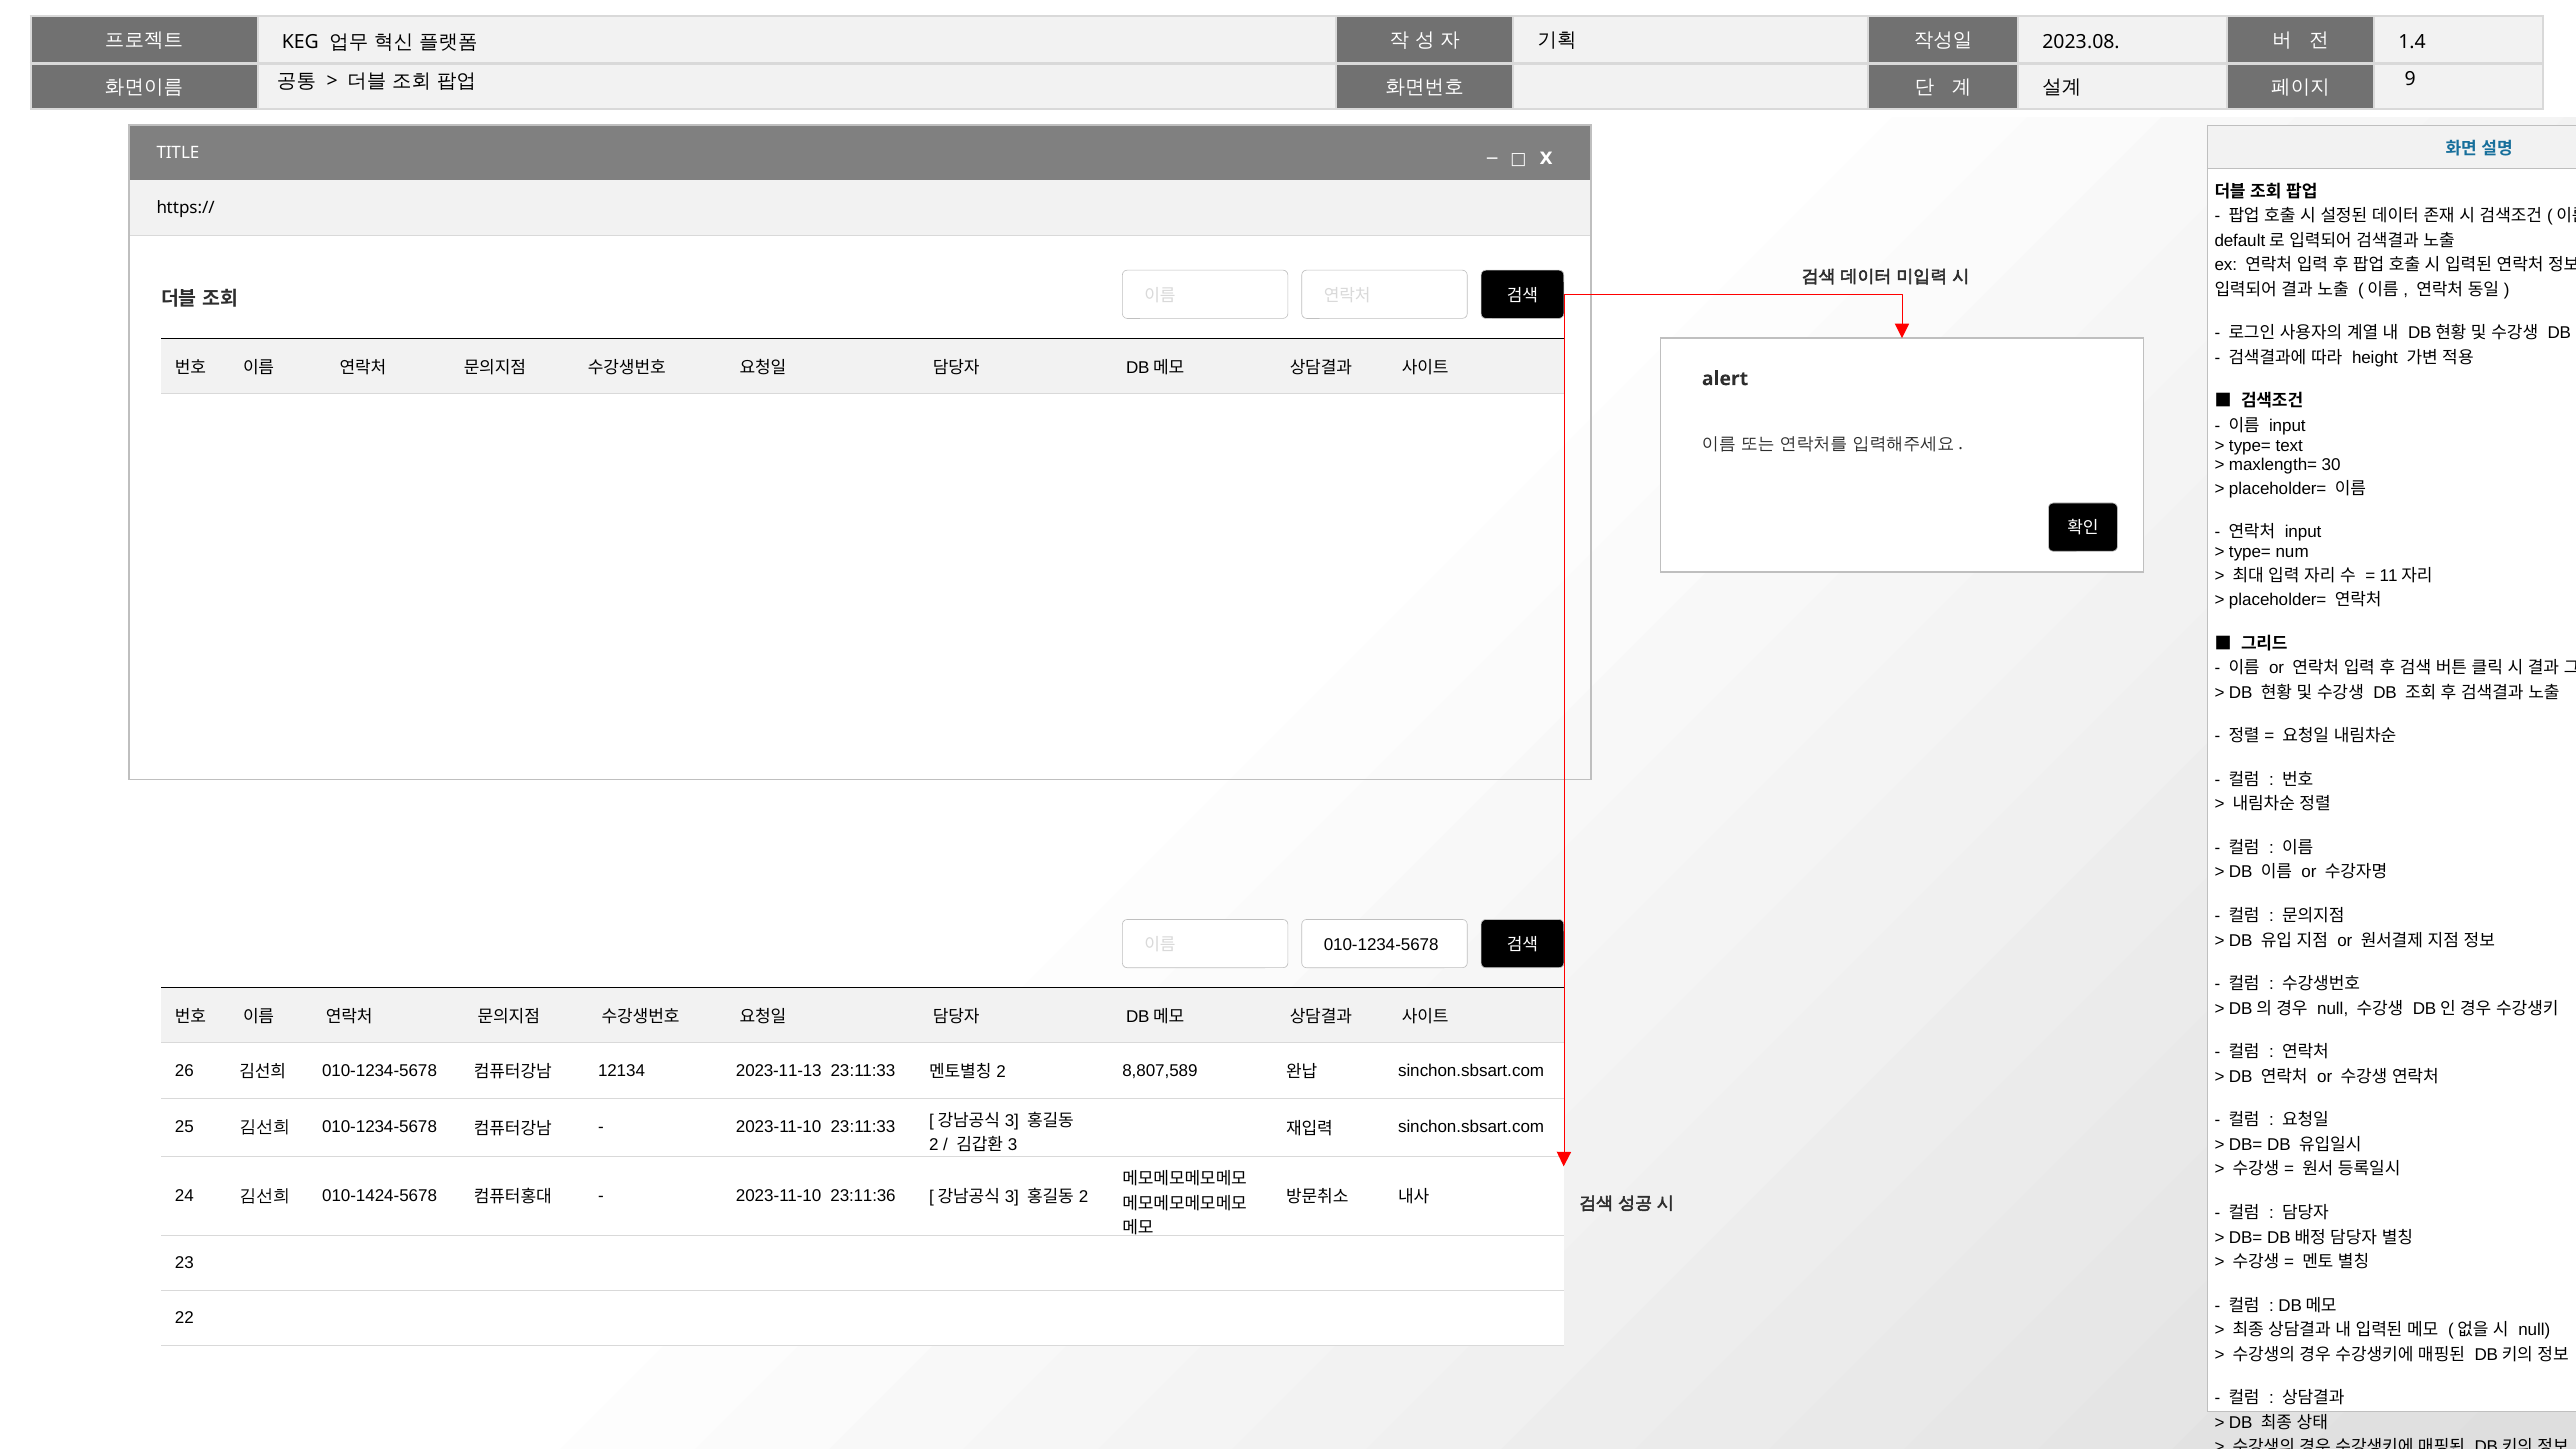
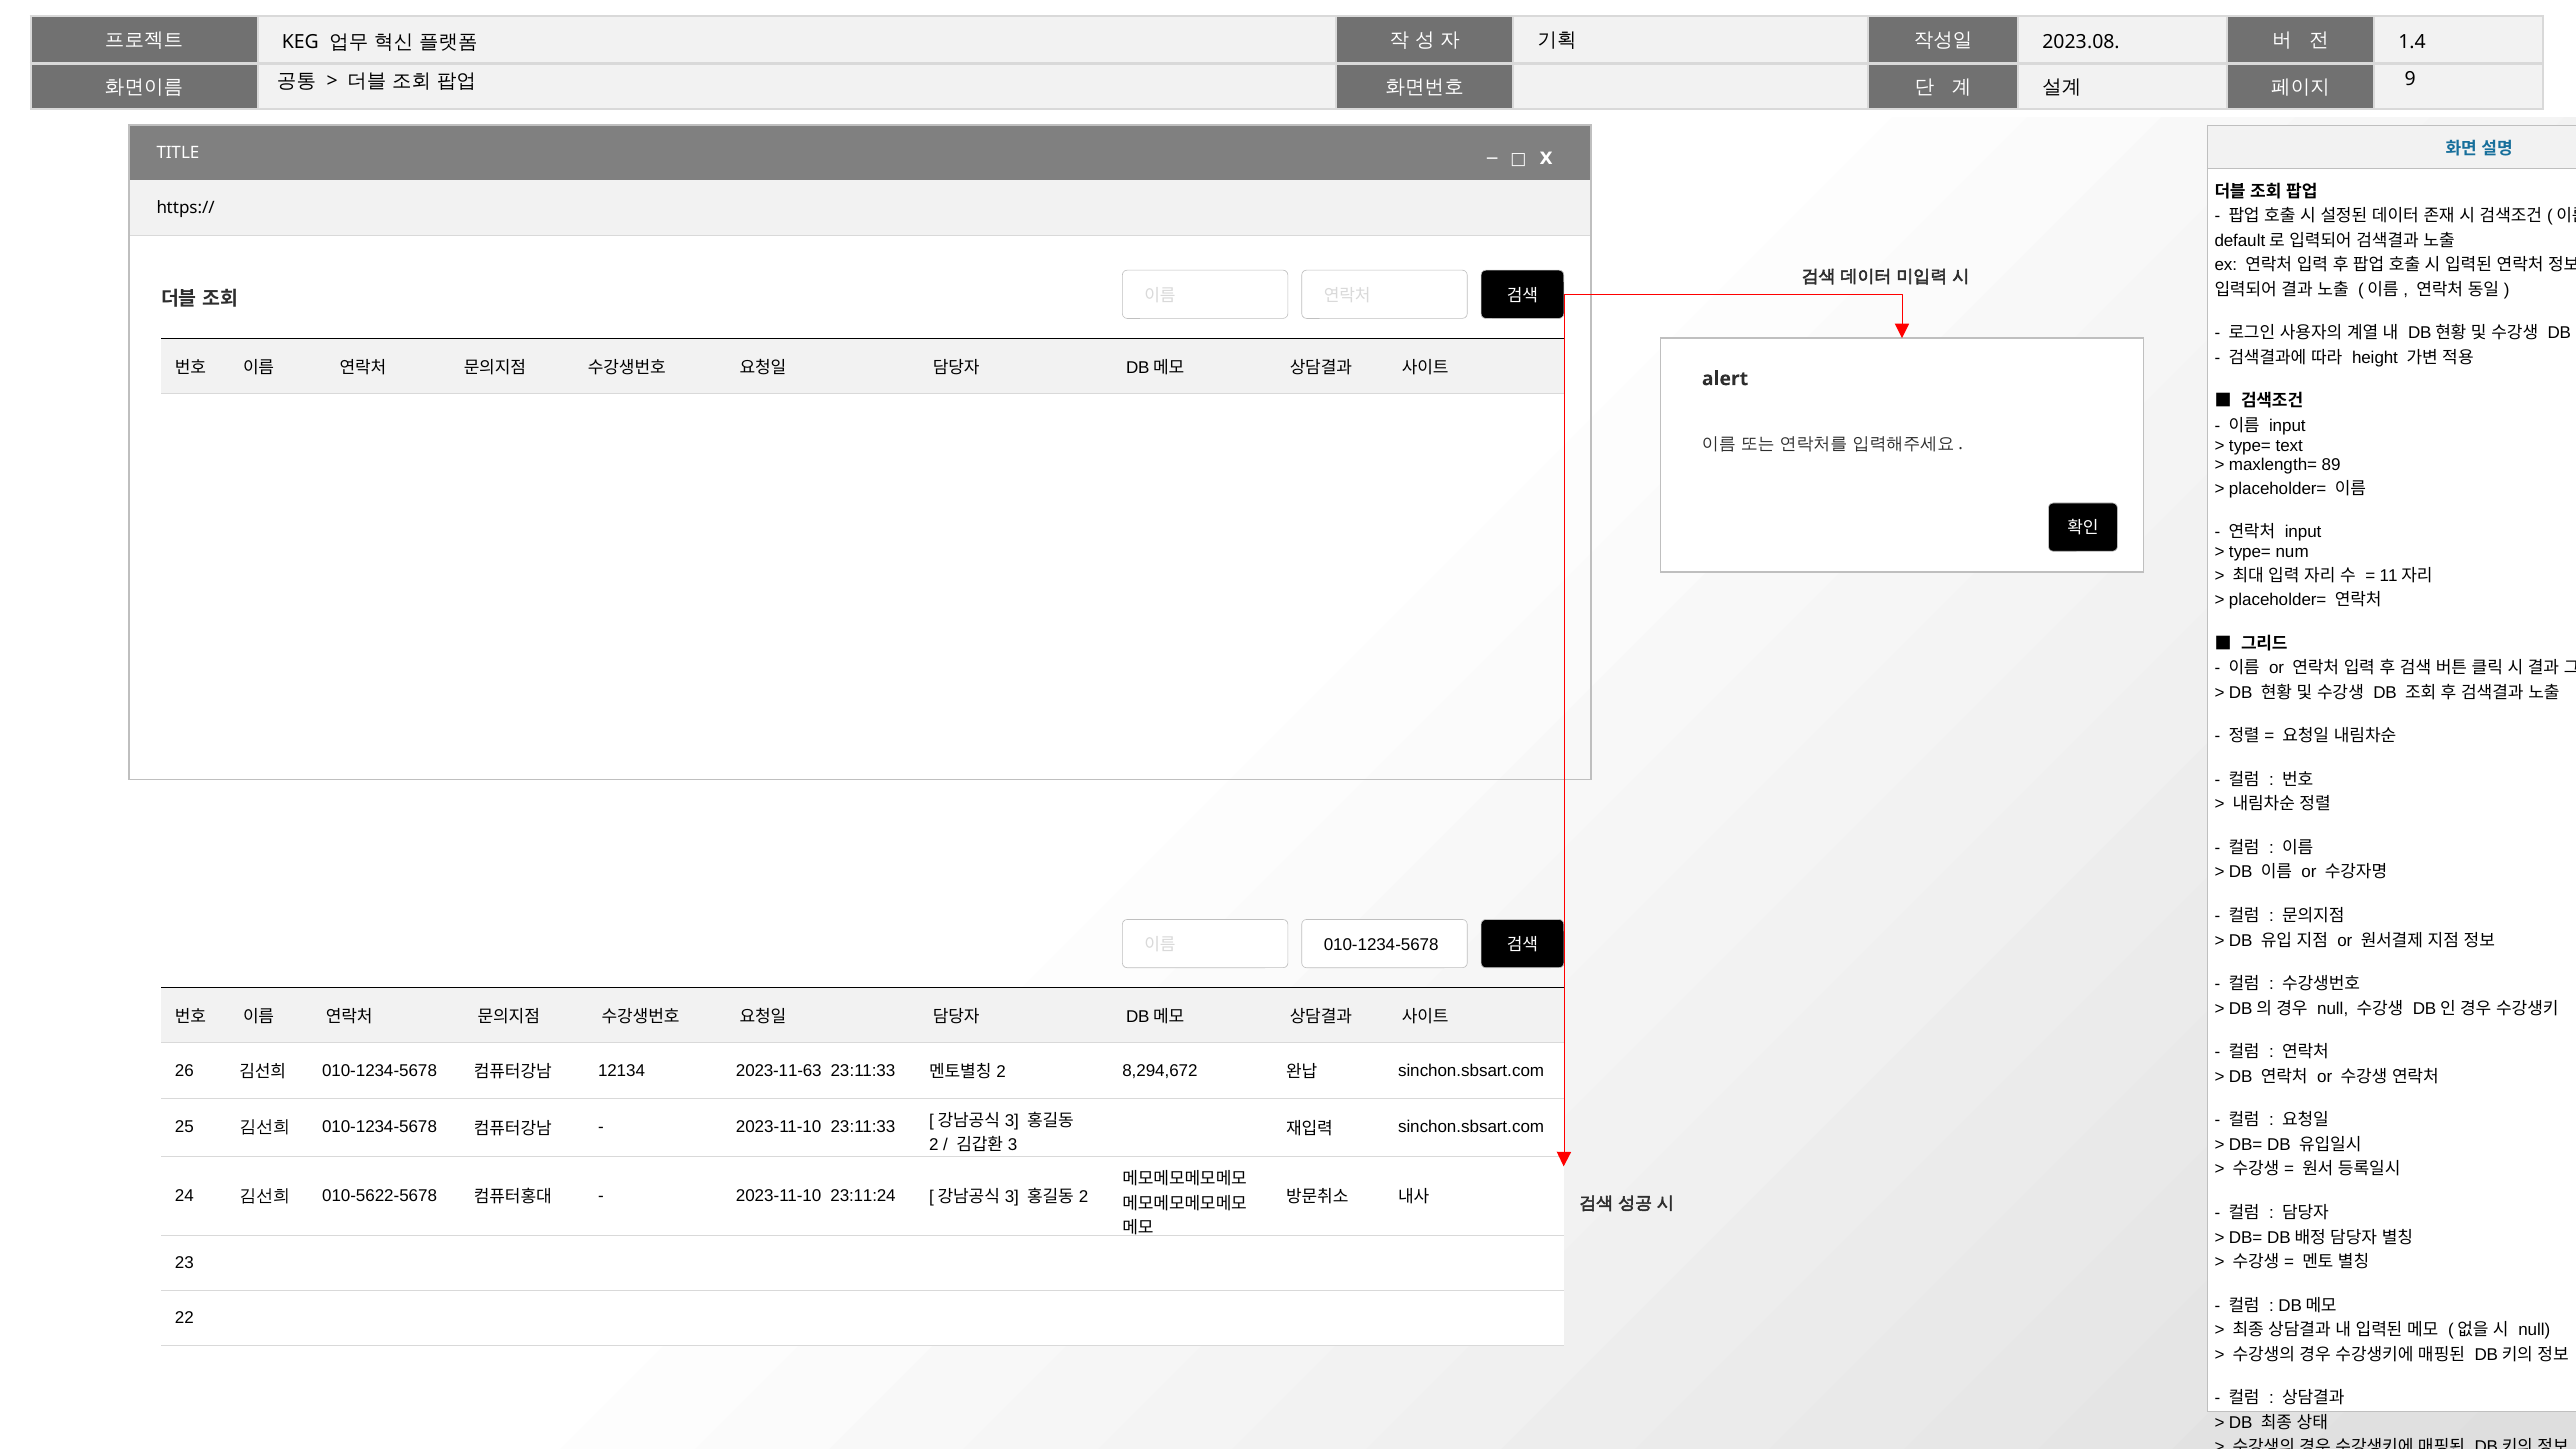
30: 30 -> 89
2023-11-13: 2023-11-13 -> 2023-11-63
8,807,589: 8,807,589 -> 8,294,672
010-1424-5678: 010-1424-5678 -> 010-5622-5678
23:11:36: 23:11:36 -> 23:11:24
